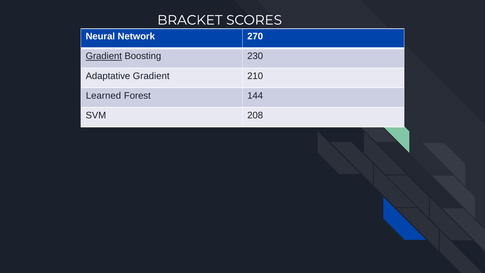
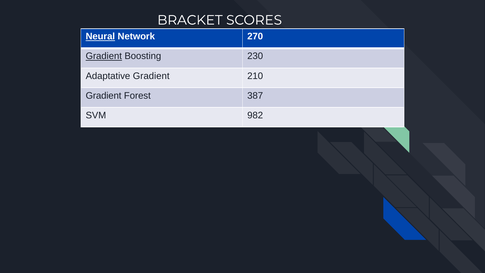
Neural underline: none -> present
Learned at (103, 96): Learned -> Gradient
144: 144 -> 387
208: 208 -> 982
